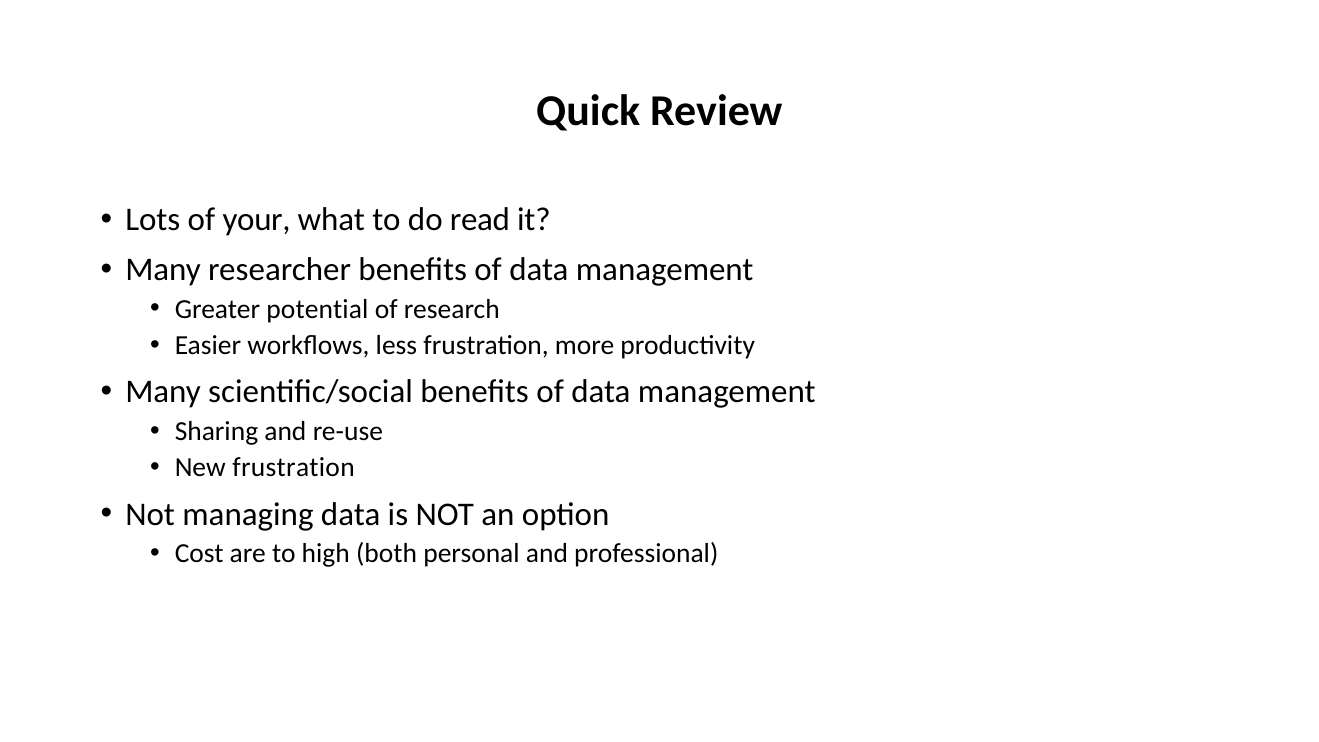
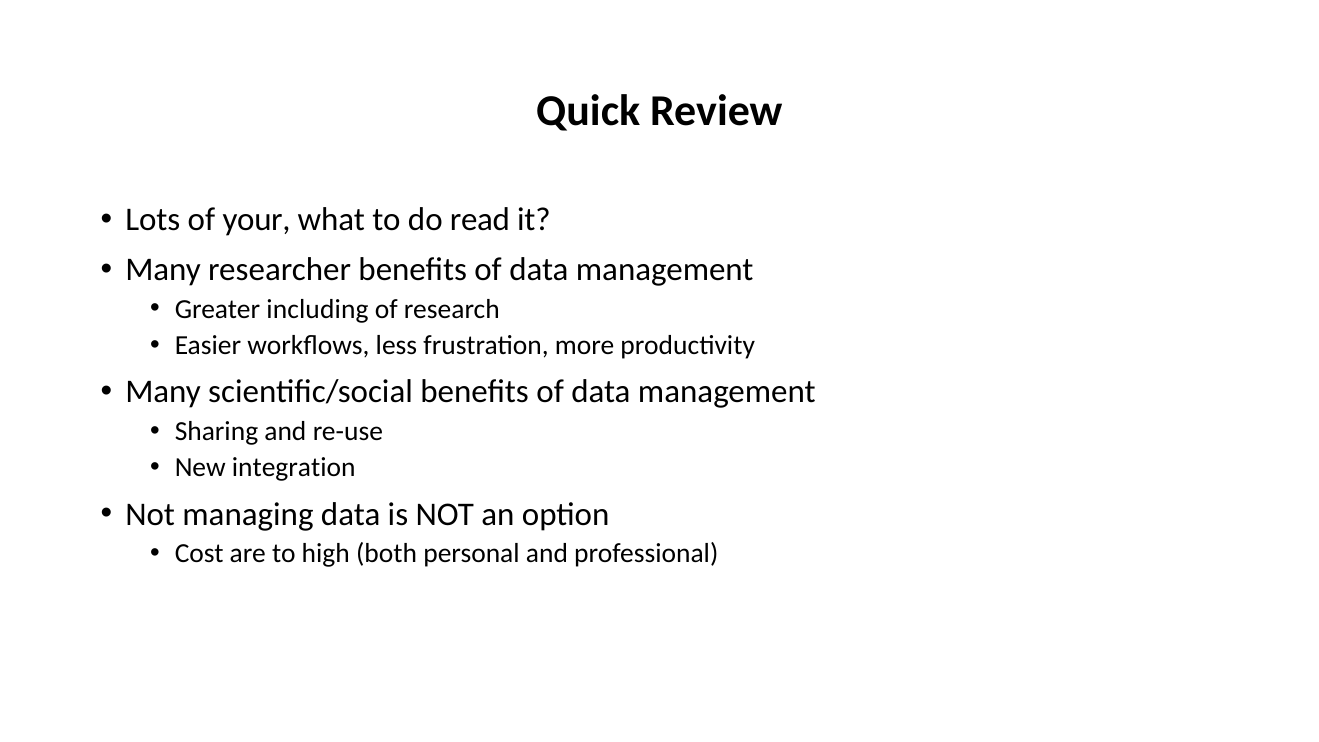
potential: potential -> including
New frustration: frustration -> integration
